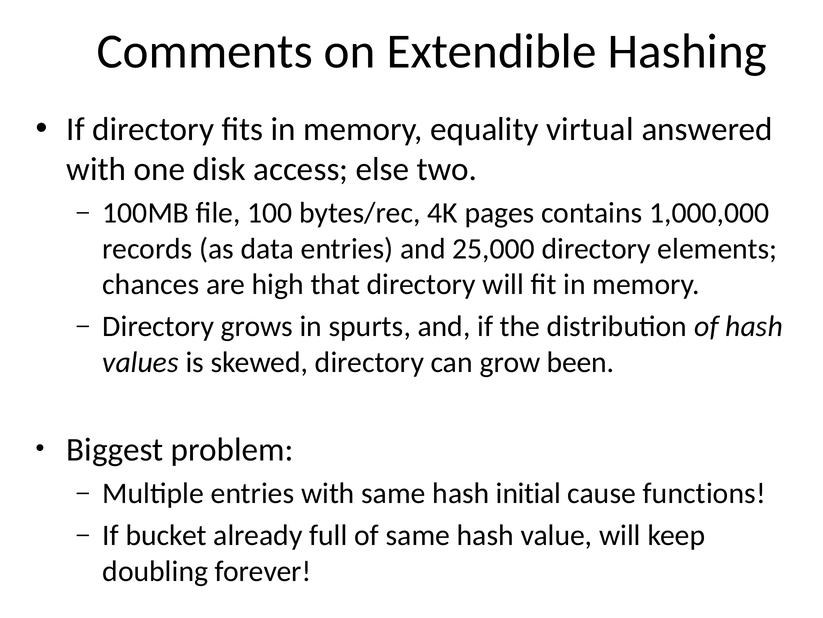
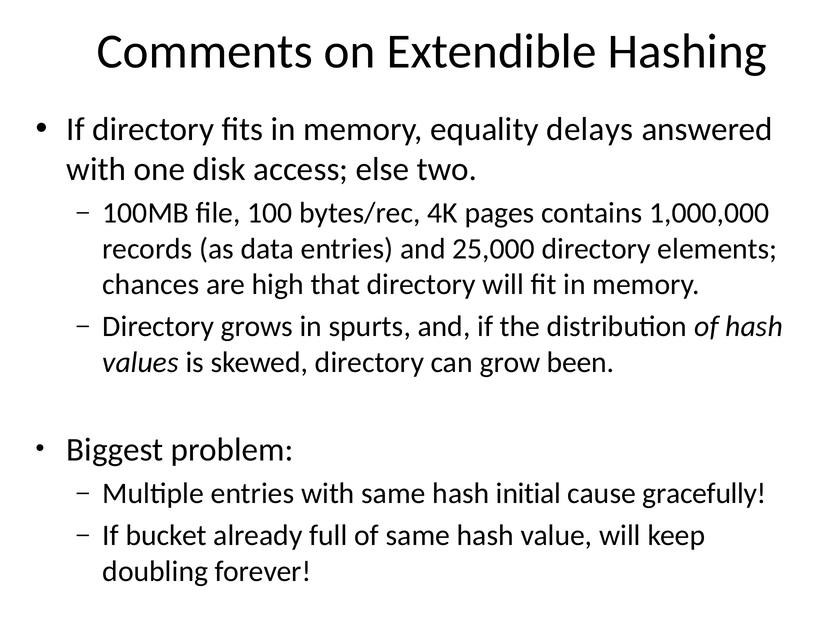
virtual: virtual -> delays
functions: functions -> gracefully
